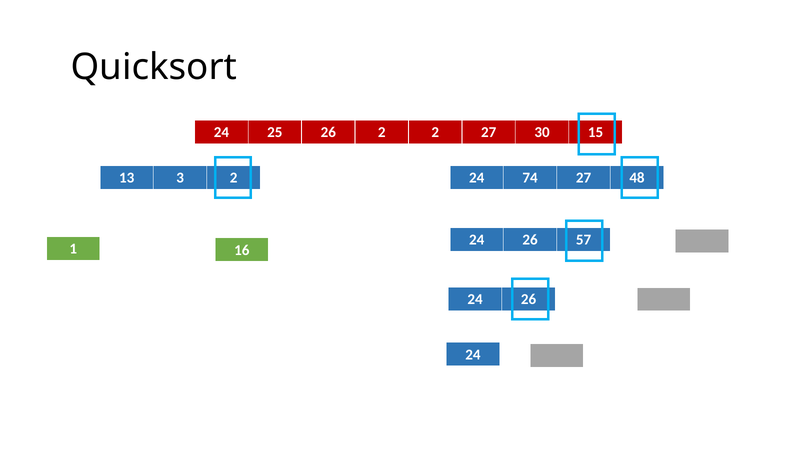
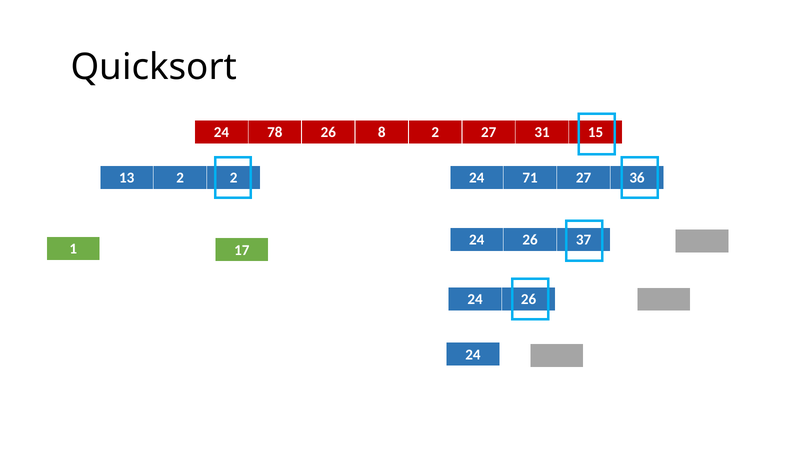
25: 25 -> 78
26 2: 2 -> 8
30: 30 -> 31
13 3: 3 -> 2
74: 74 -> 71
48: 48 -> 36
57: 57 -> 37
16: 16 -> 17
